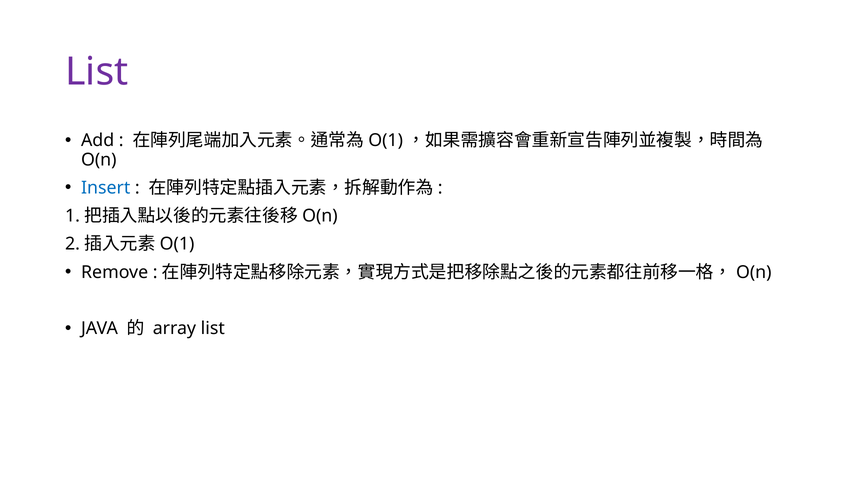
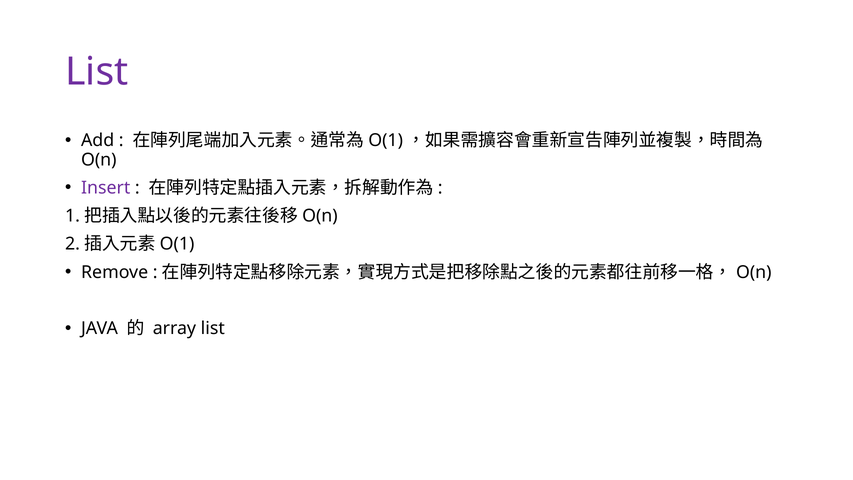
Insert colour: blue -> purple
